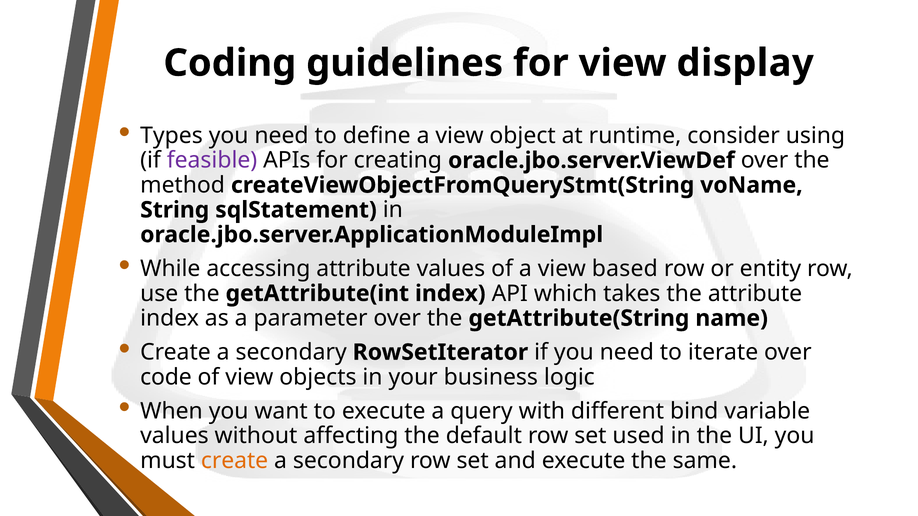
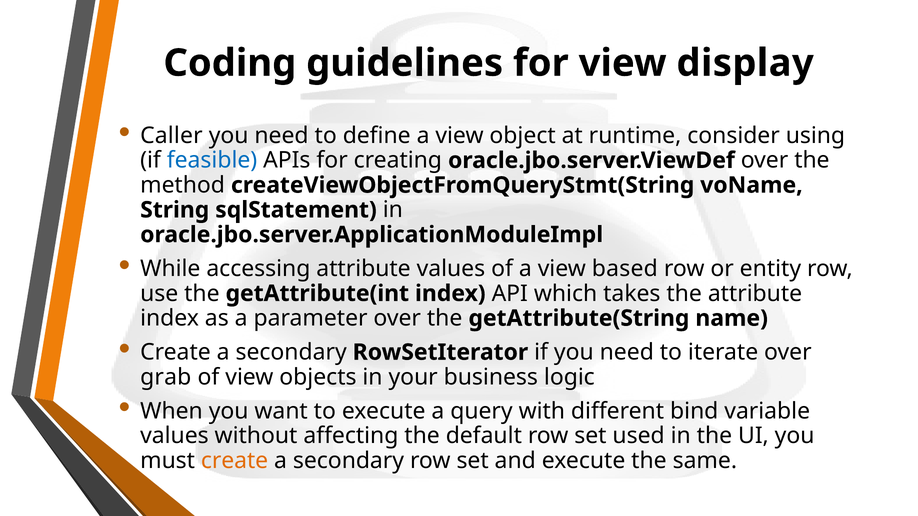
Types: Types -> Caller
feasible colour: purple -> blue
code: code -> grab
